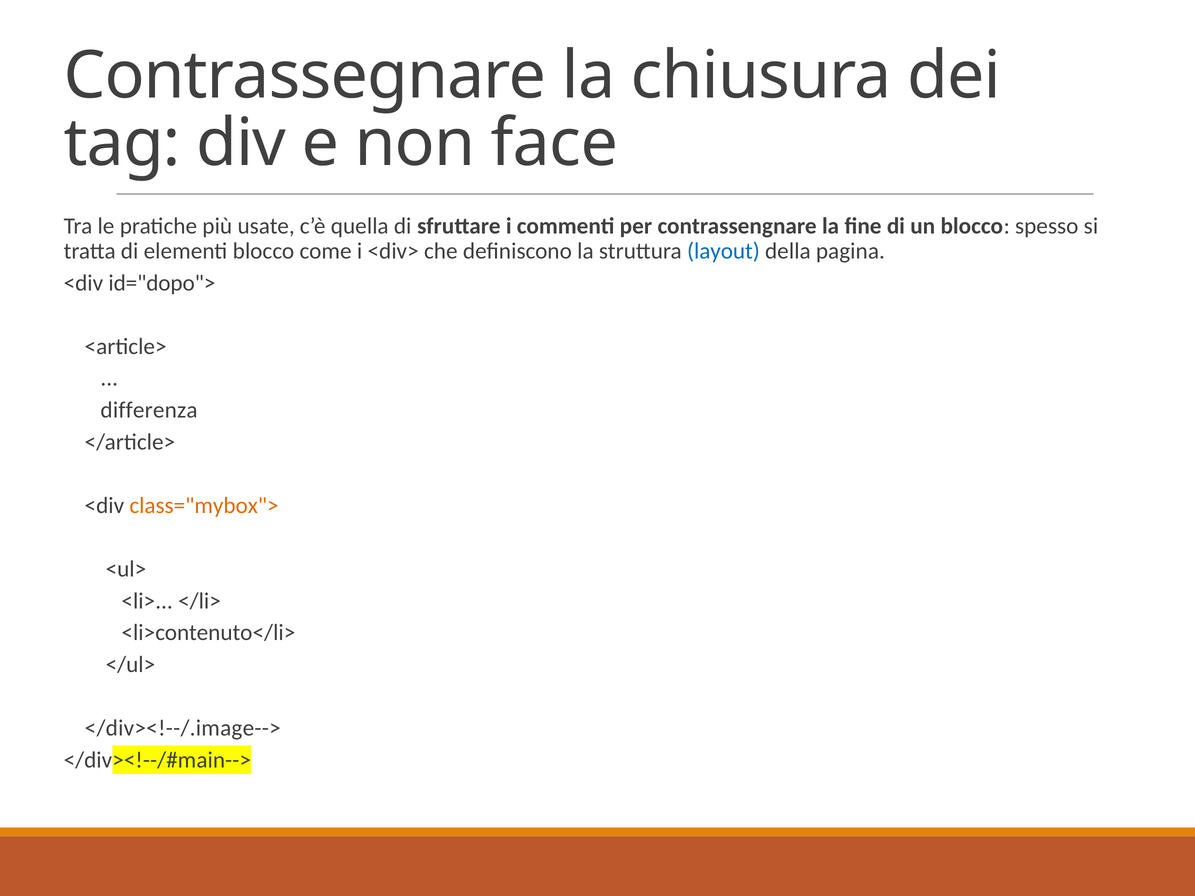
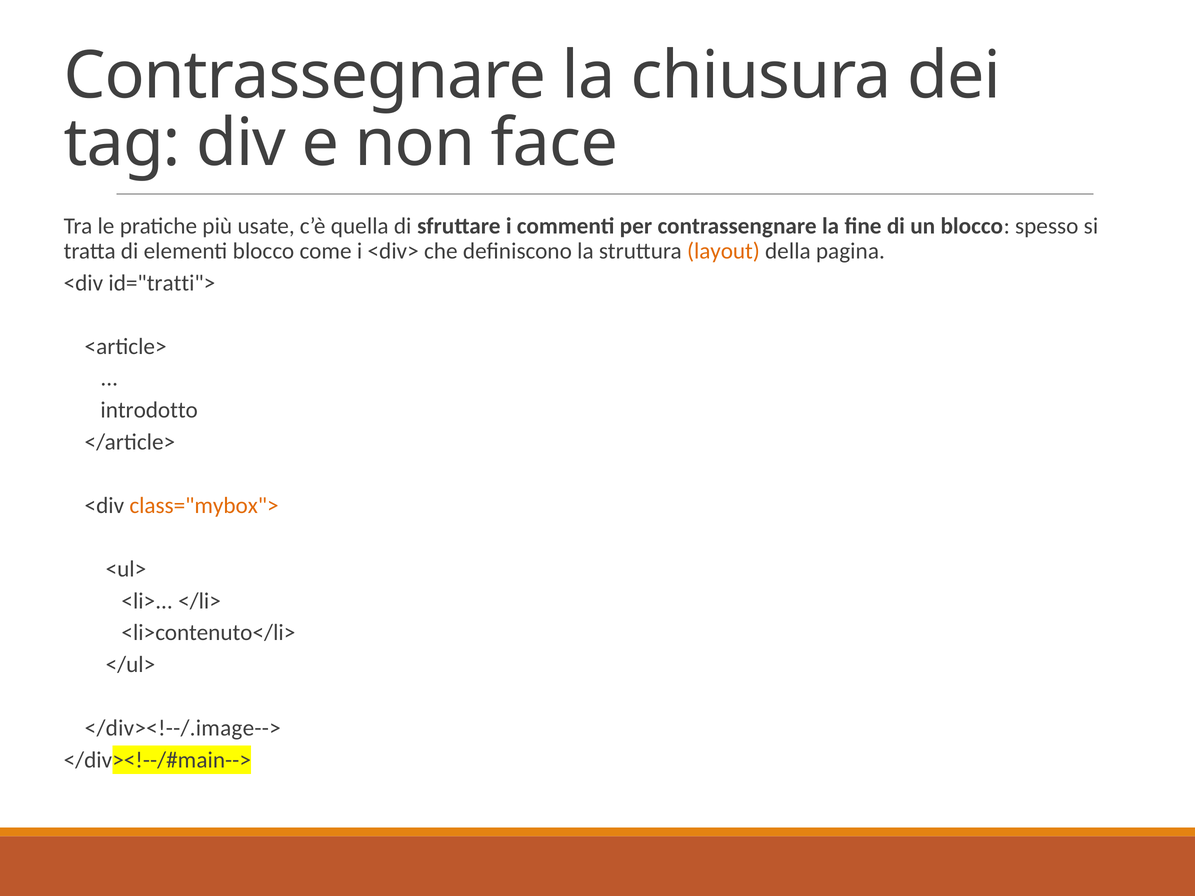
layout colour: blue -> orange
id="dopo">: id="dopo"> -> id="tratti">
differenza: differenza -> introdotto
